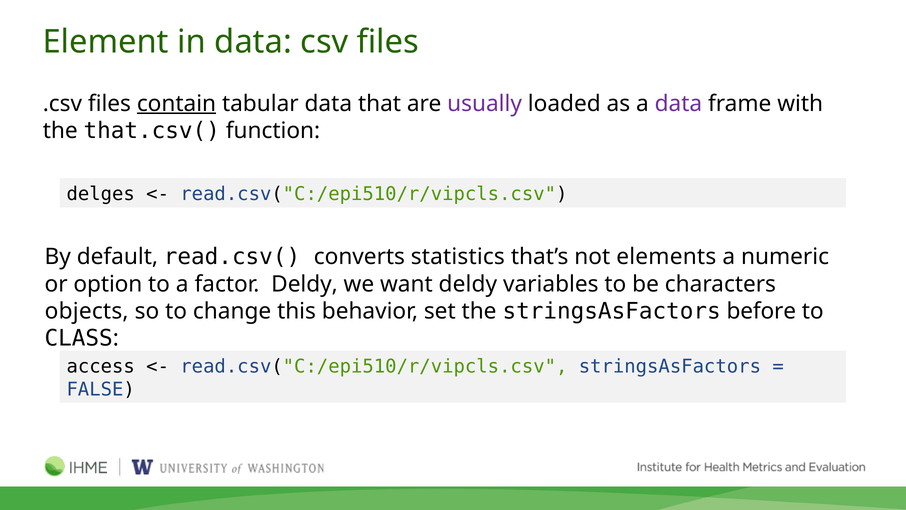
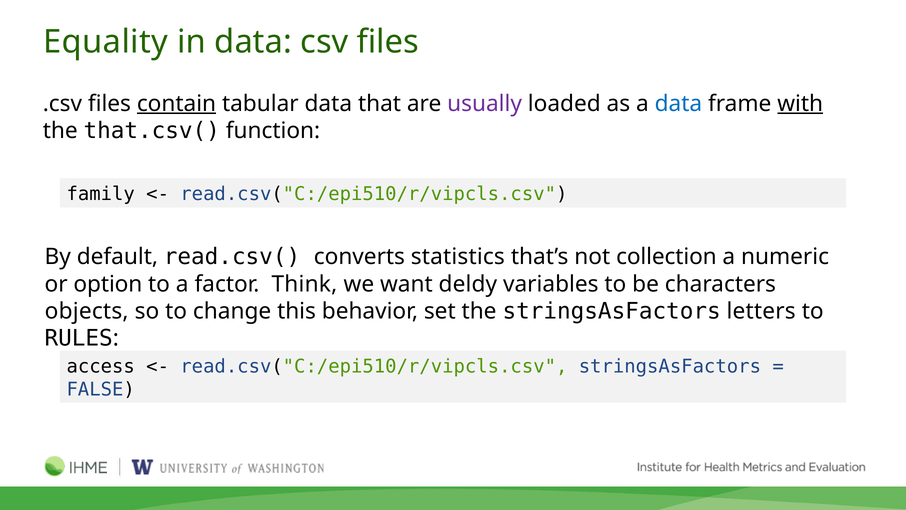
Element: Element -> Equality
data at (678, 104) colour: purple -> blue
with underline: none -> present
delges: delges -> family
elements: elements -> collection
factor Deldy: Deldy -> Think
before: before -> letters
CLASS: CLASS -> RULES
